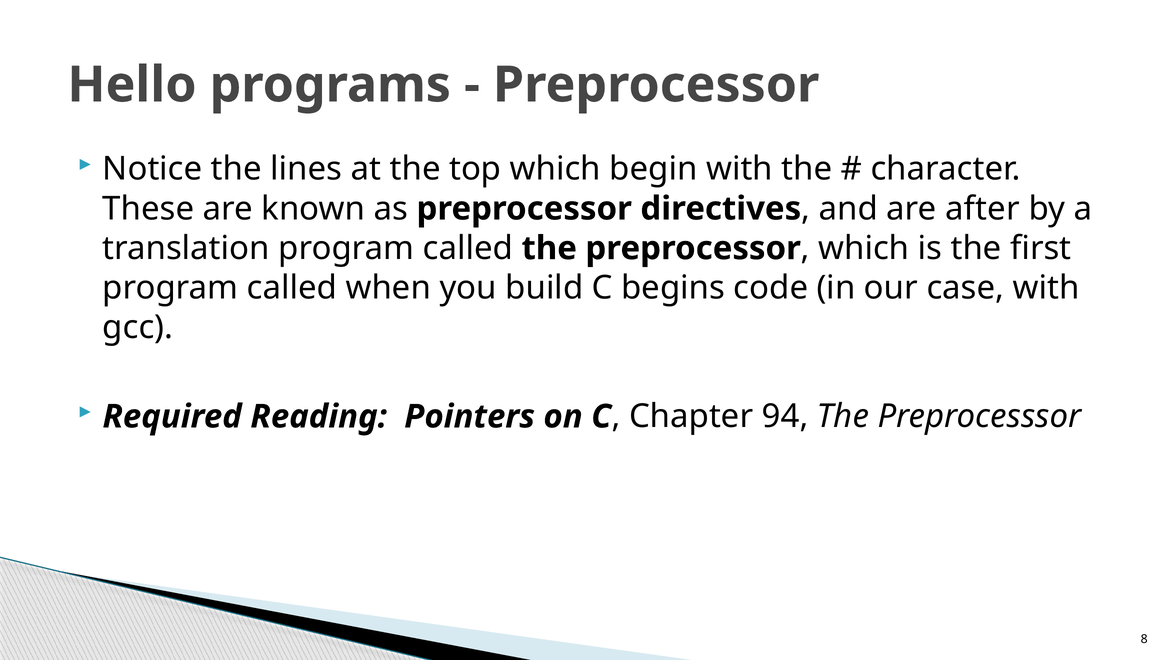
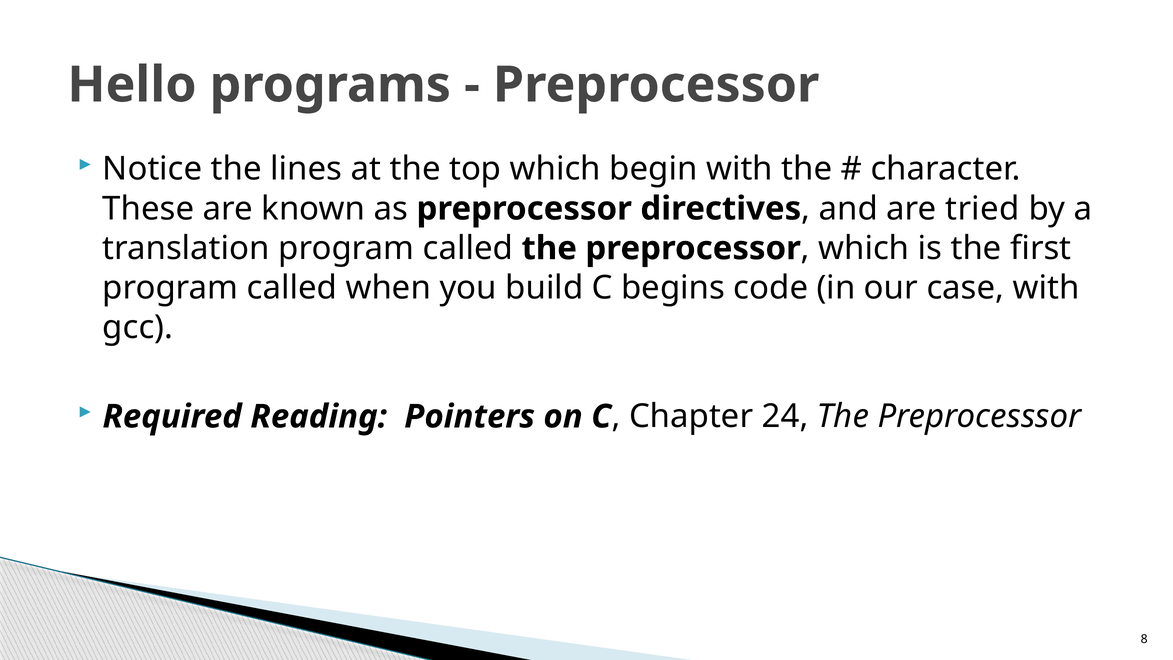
after: after -> tried
94: 94 -> 24
